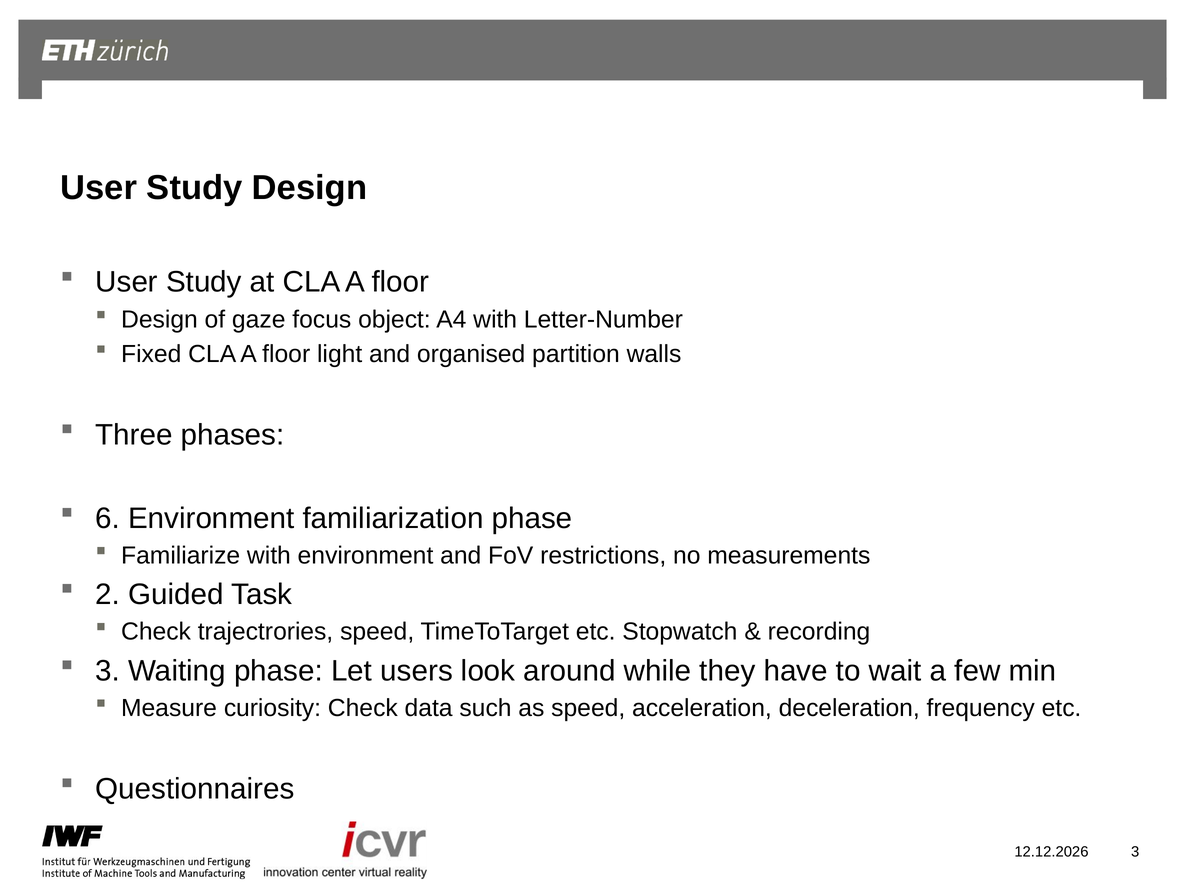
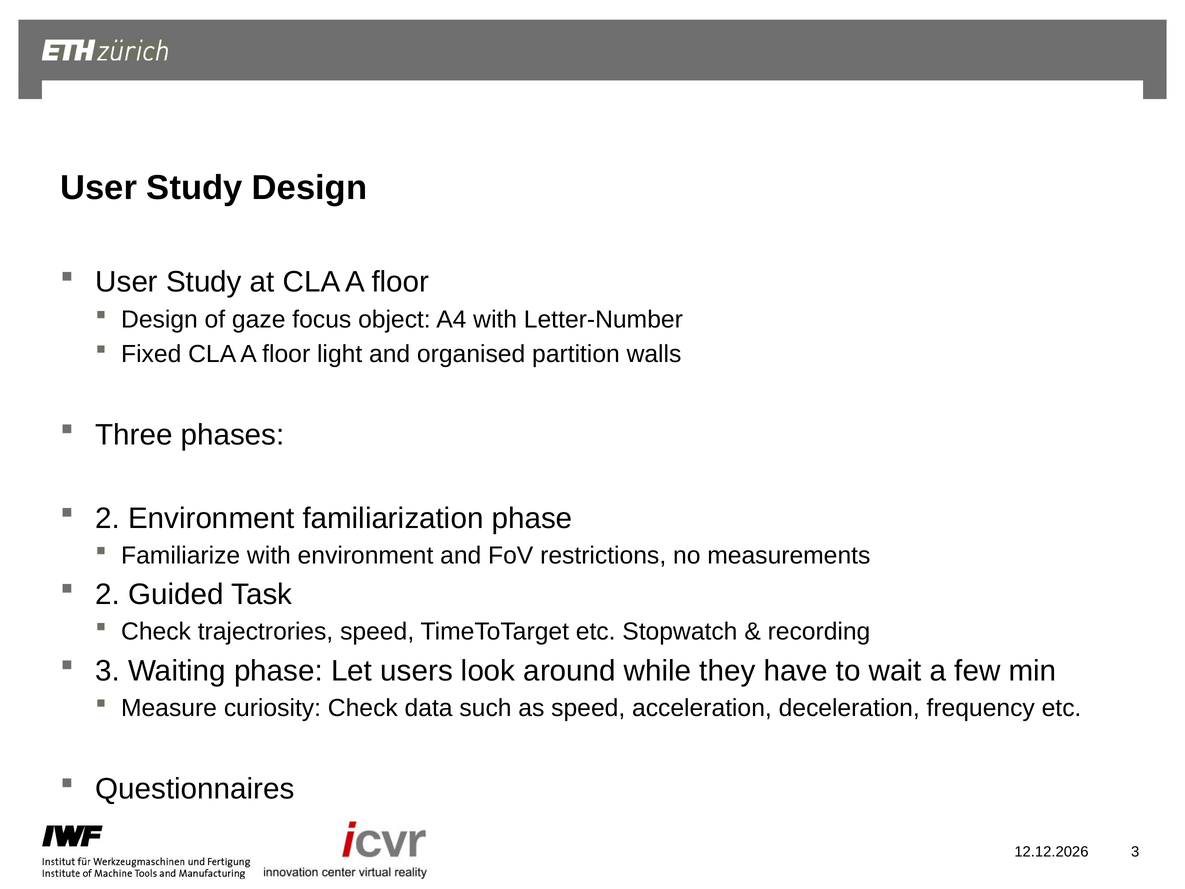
6 at (108, 518): 6 -> 2
